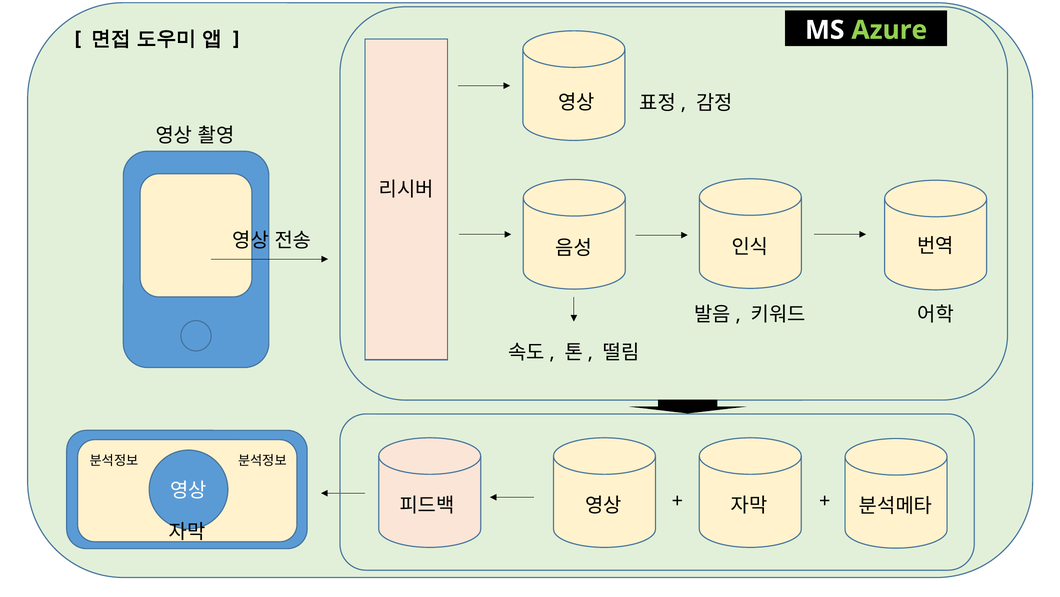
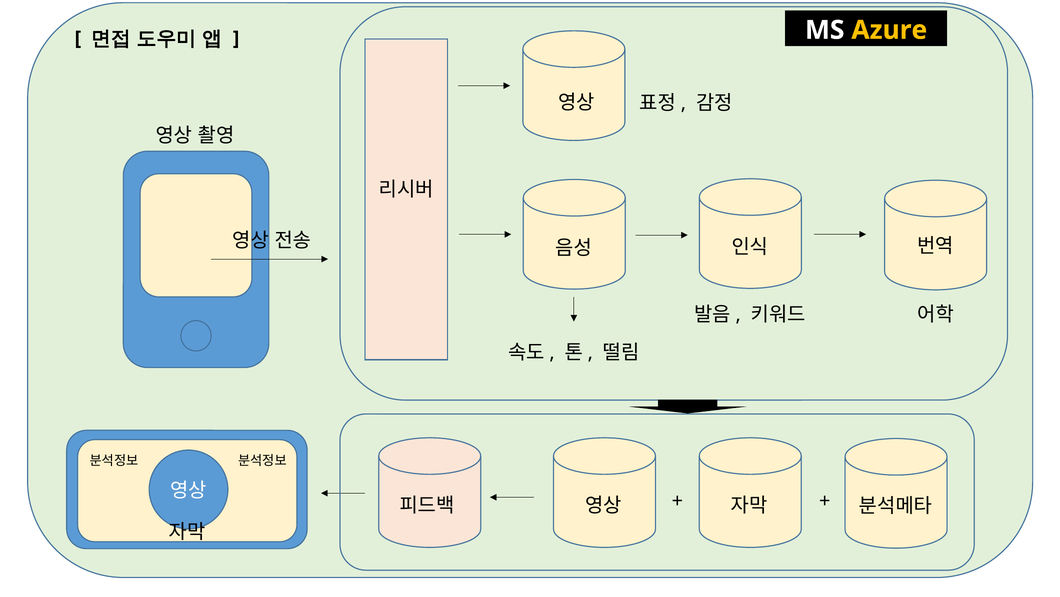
Azure colour: light green -> yellow
